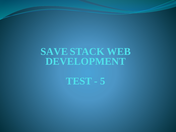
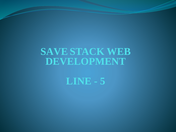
TEST: TEST -> LINE
